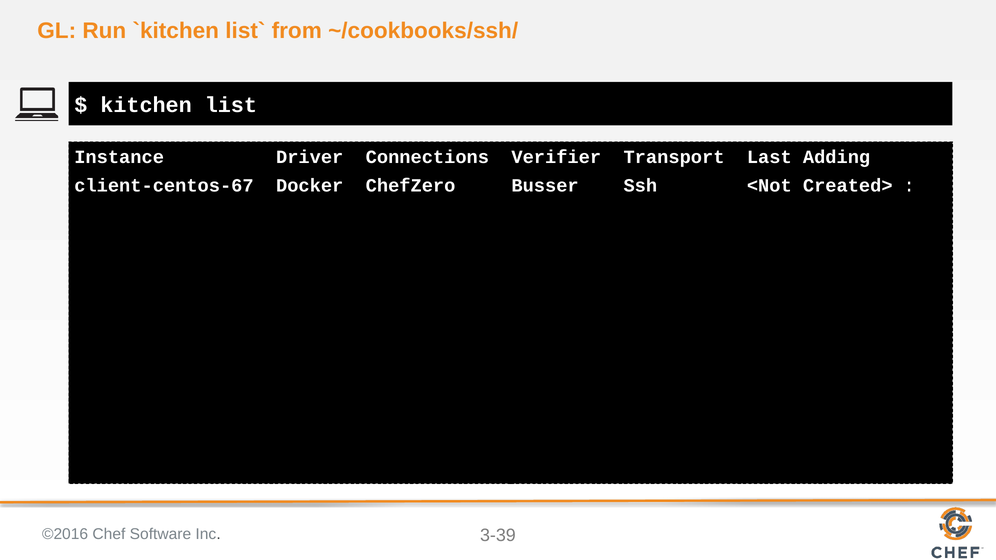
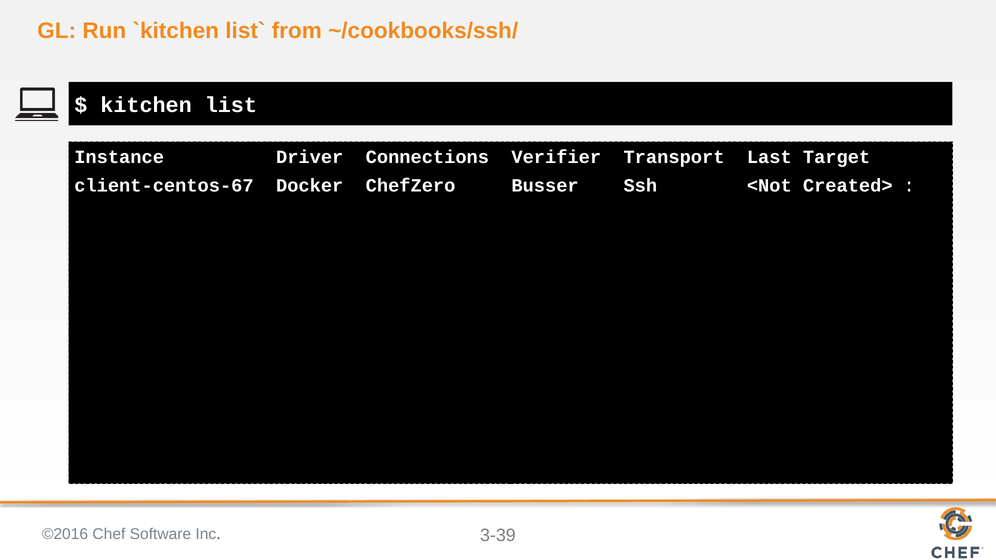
Adding: Adding -> Target
